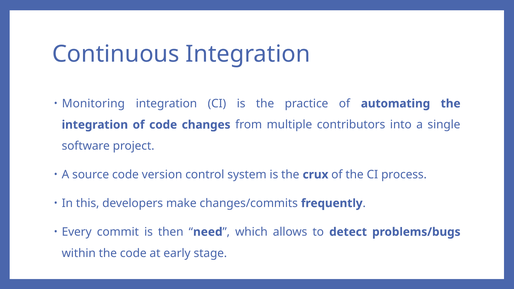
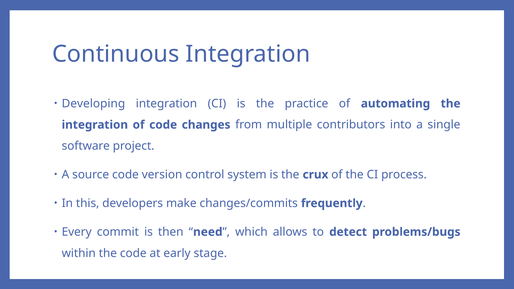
Monitoring: Monitoring -> Developing
